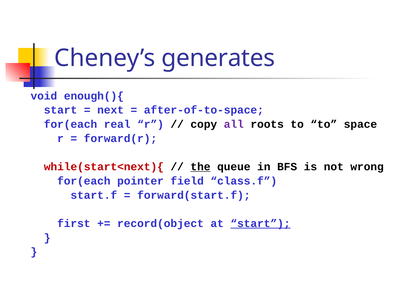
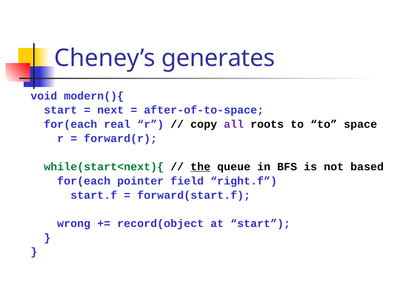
enough(){: enough(){ -> modern(){
while(start<next){ colour: red -> green
wrong: wrong -> based
class.f: class.f -> right.f
first: first -> wrong
start at (260, 224) underline: present -> none
